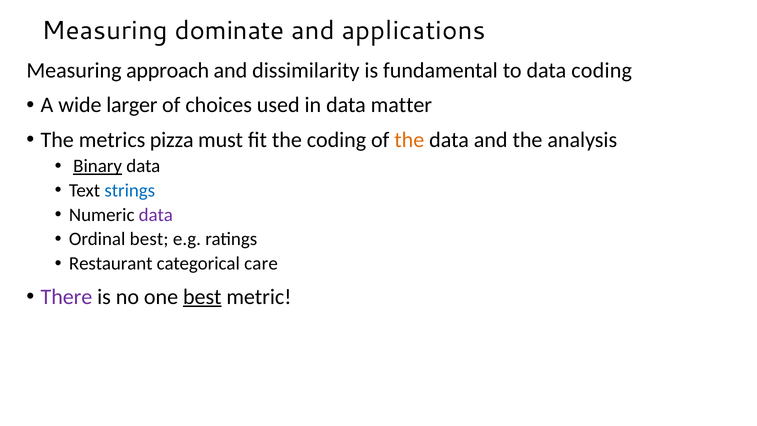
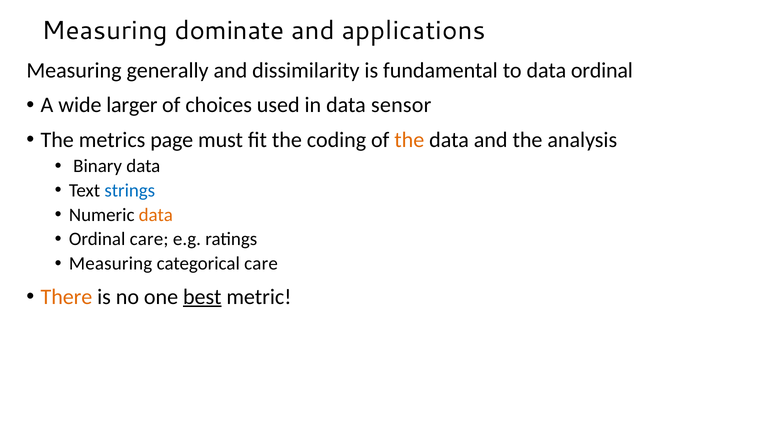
approach: approach -> generally
data coding: coding -> ordinal
matter: matter -> sensor
pizza: pizza -> page
Binary underline: present -> none
data at (156, 215) colour: purple -> orange
Ordinal best: best -> care
Restaurant at (111, 263): Restaurant -> Measuring
There colour: purple -> orange
